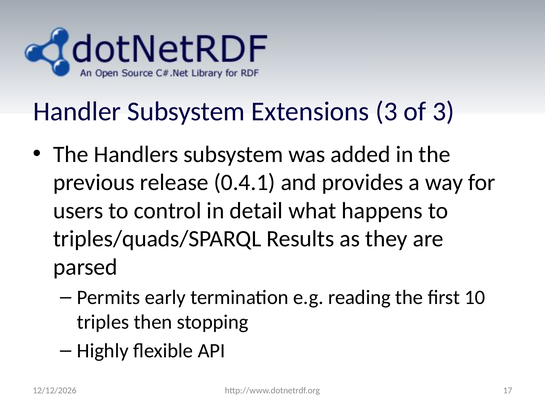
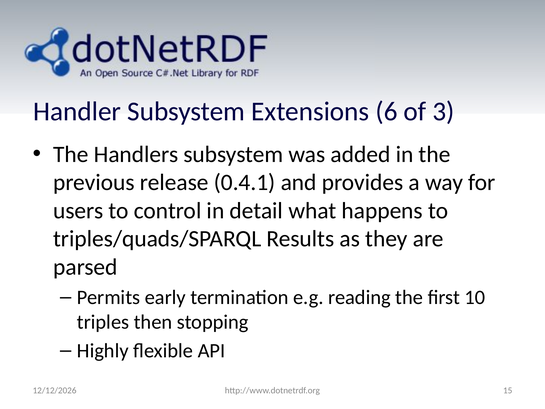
Extensions 3: 3 -> 6
17: 17 -> 15
